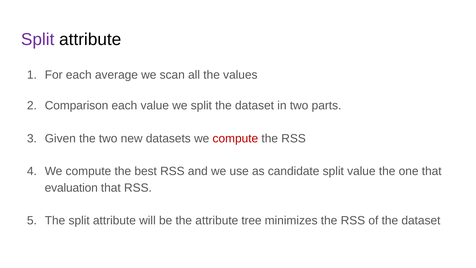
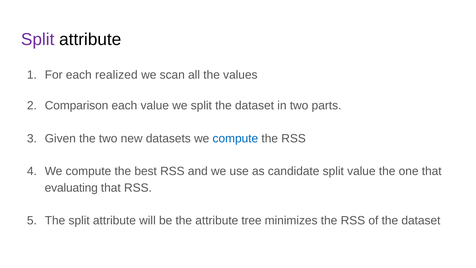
average: average -> realized
compute at (235, 138) colour: red -> blue
evaluation: evaluation -> evaluating
